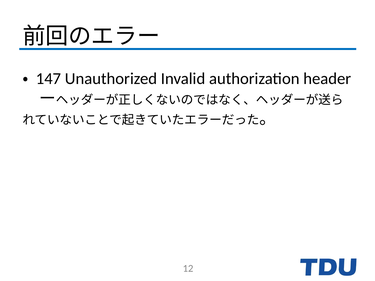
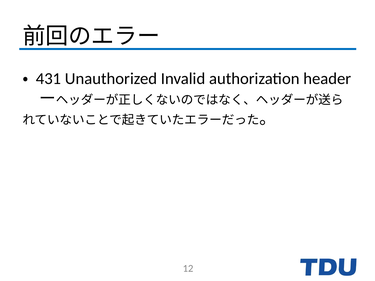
147: 147 -> 431
